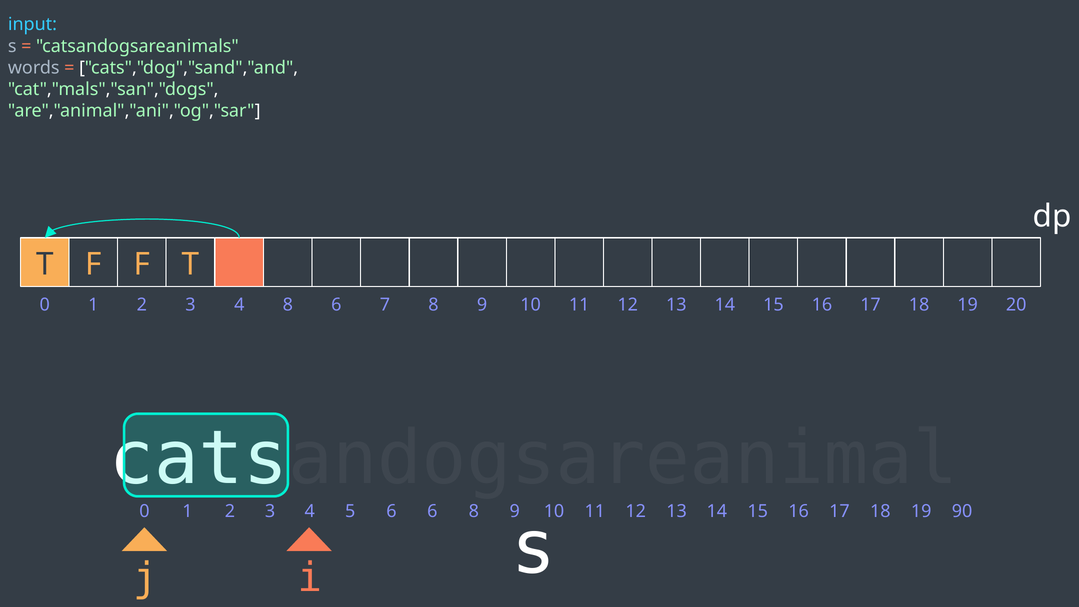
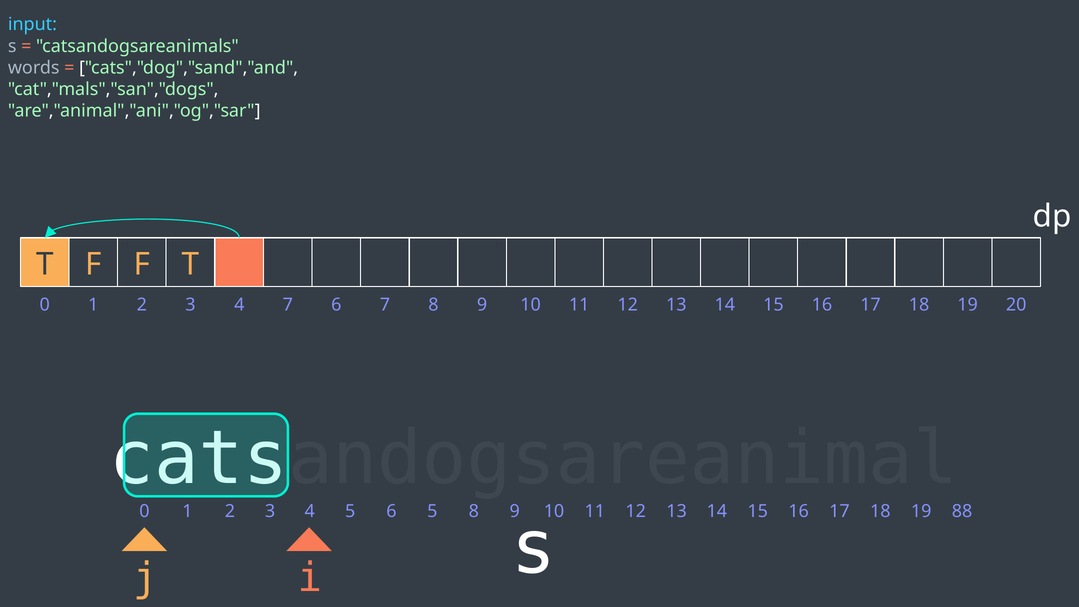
4 8: 8 -> 7
6 6: 6 -> 5
90: 90 -> 88
